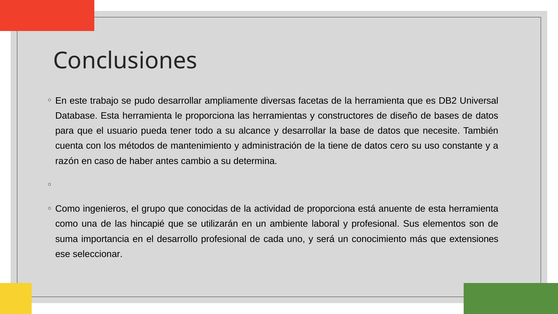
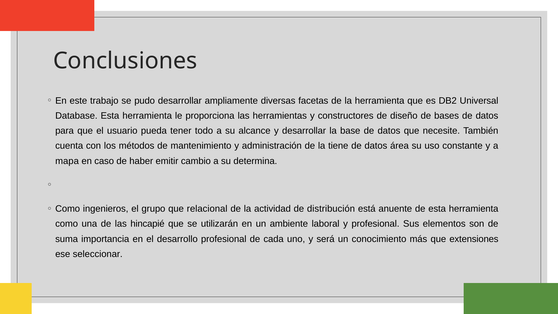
cero: cero -> área
razón: razón -> mapa
antes: antes -> emitir
conocidas: conocidas -> relacional
de proporciona: proporciona -> distribución
